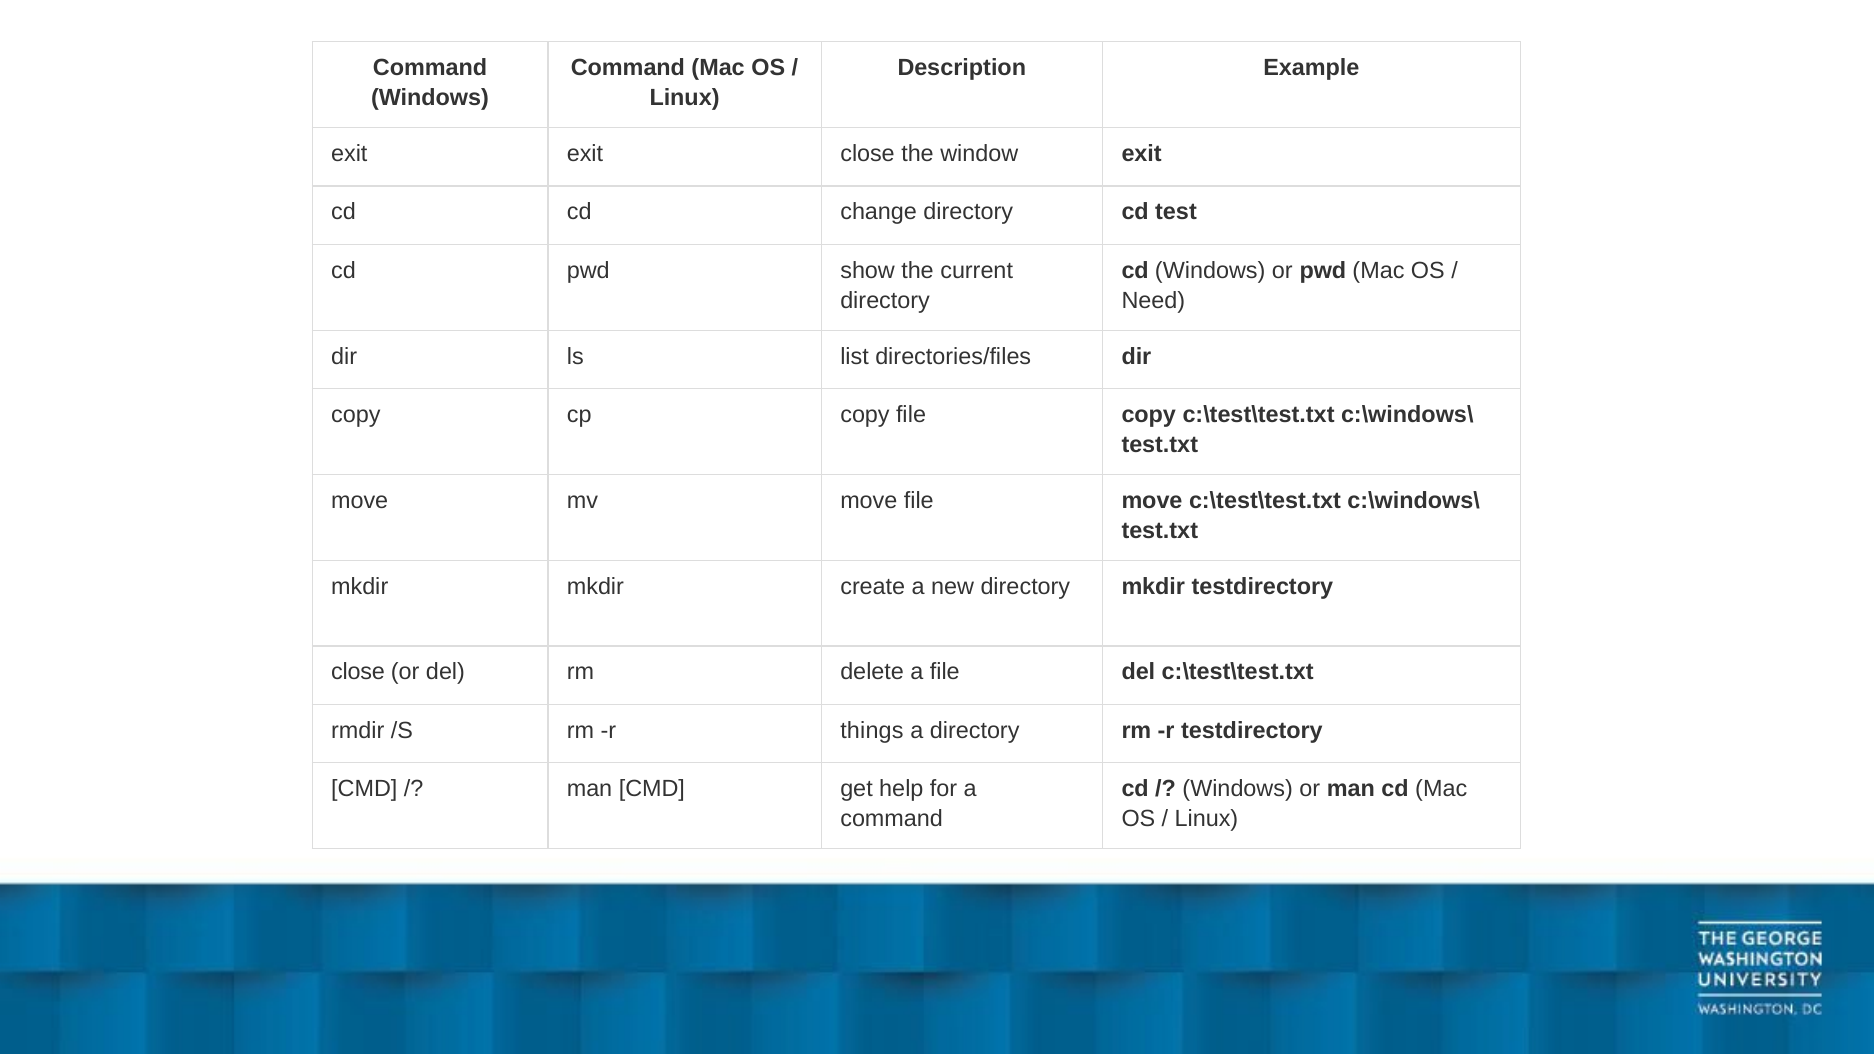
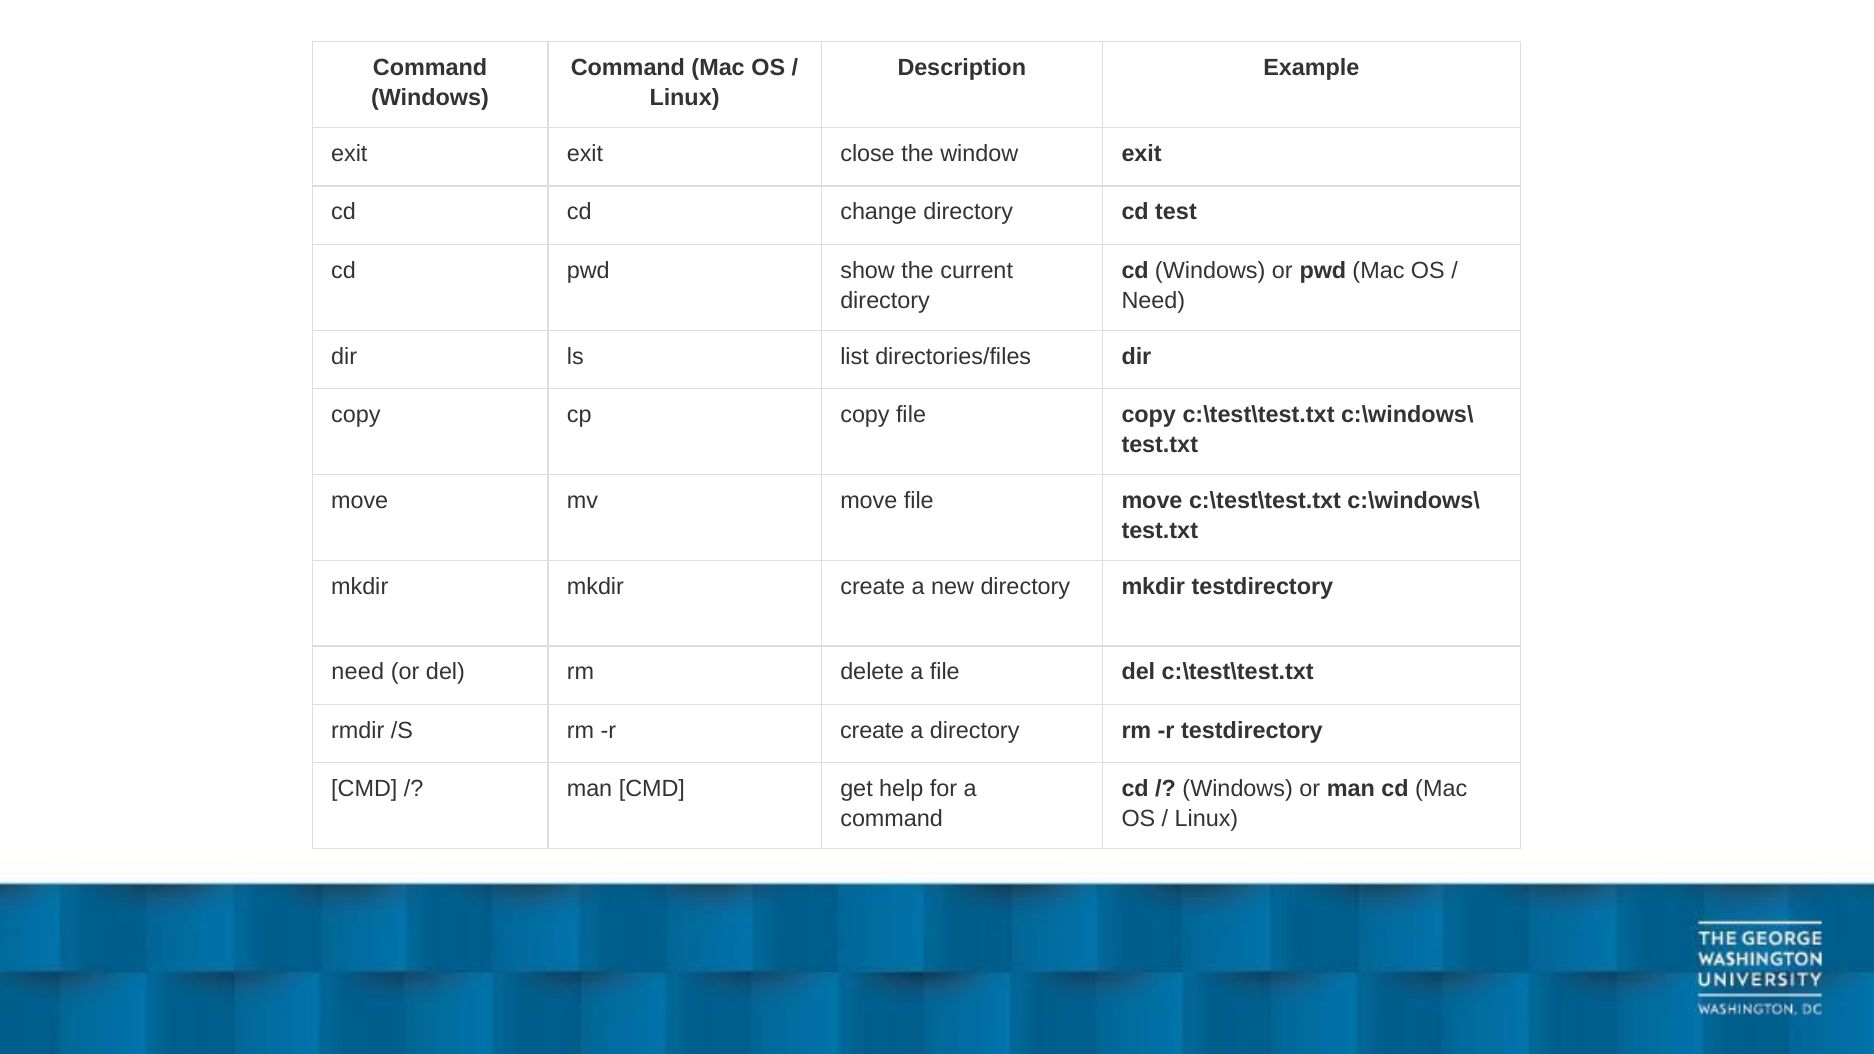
close at (358, 672): close -> need
r things: things -> create
